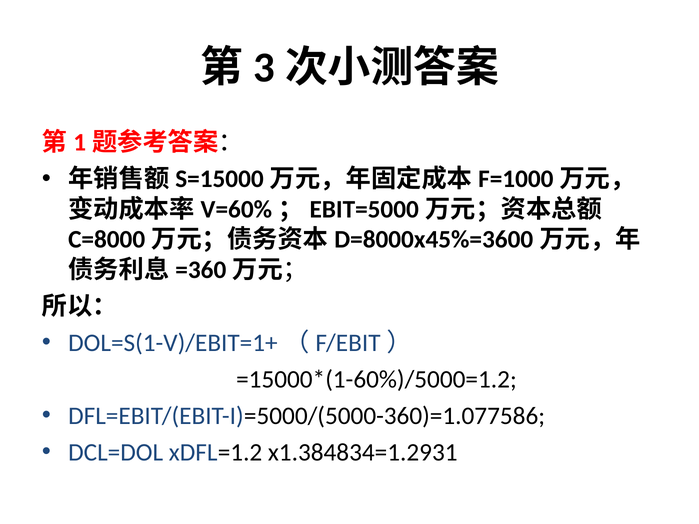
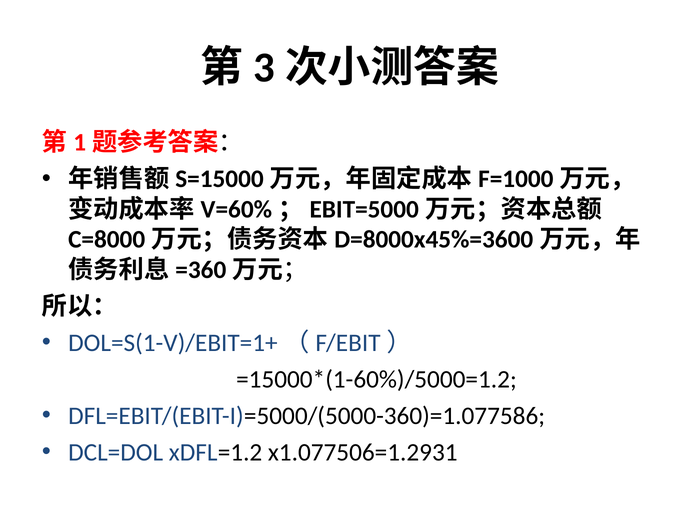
x1.384834=1.2931: x1.384834=1.2931 -> x1.077506=1.2931
